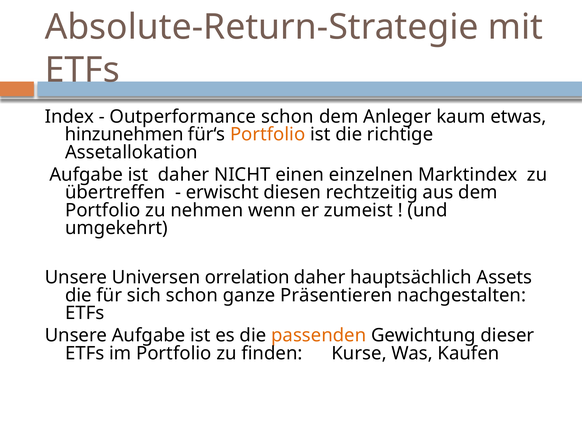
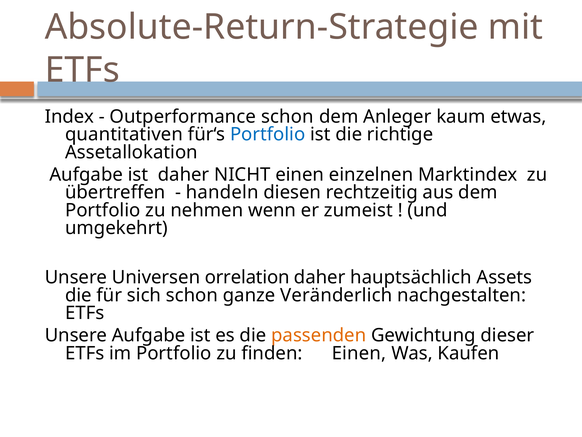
hinzunehmen: hinzunehmen -> quantitativen
Portfolio at (268, 134) colour: orange -> blue
erwischt: erwischt -> handeln
Präsentieren: Präsentieren -> Veränderlich
finden Kurse: Kurse -> Einen
